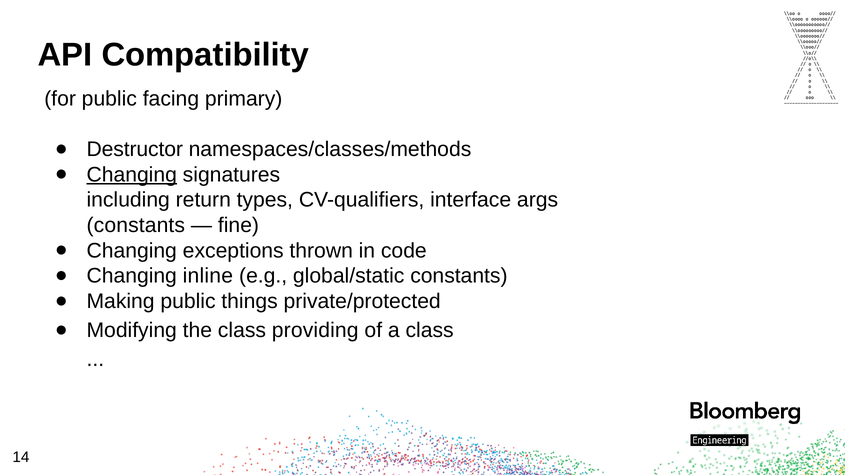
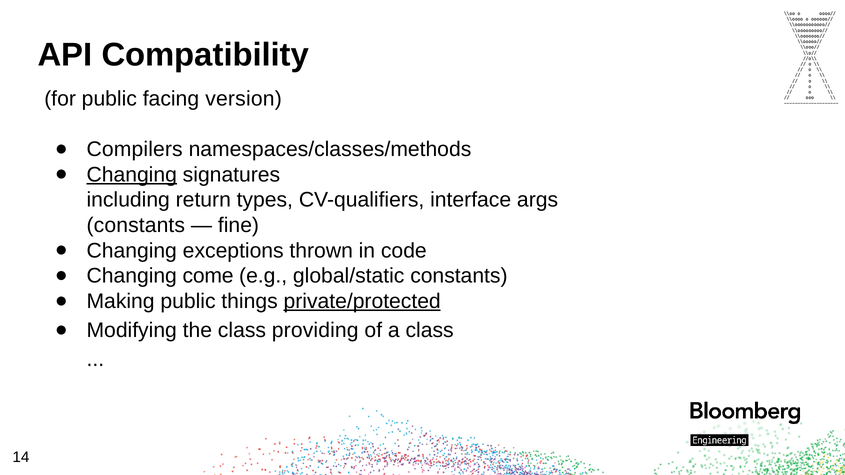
primary: primary -> version
Destructor: Destructor -> Compilers
inline: inline -> come
private/protected underline: none -> present
